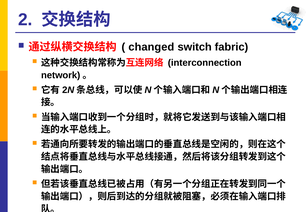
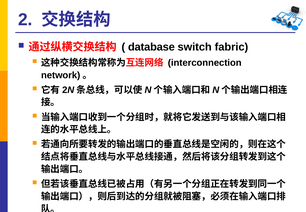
changed: changed -> database
